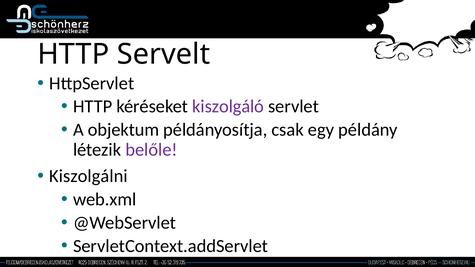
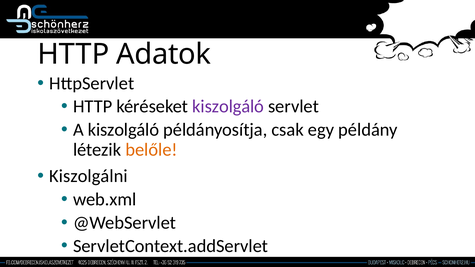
Servelt: Servelt -> Adatok
A objektum: objektum -> kiszolgáló
belőle colour: purple -> orange
